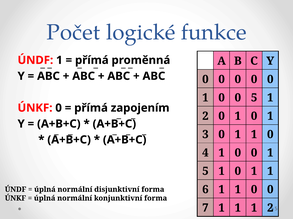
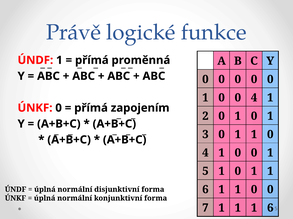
Počet: Počet -> Právě
0 0 5: 5 -> 4
1 1 1 2: 2 -> 6
